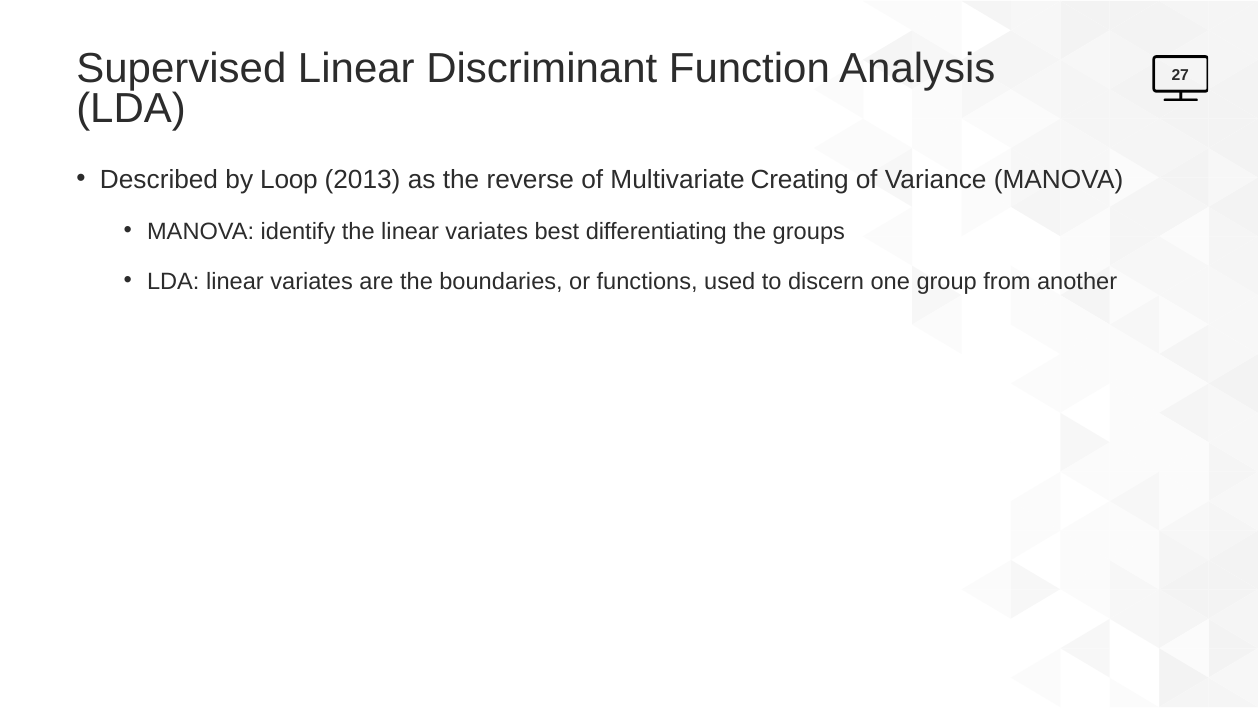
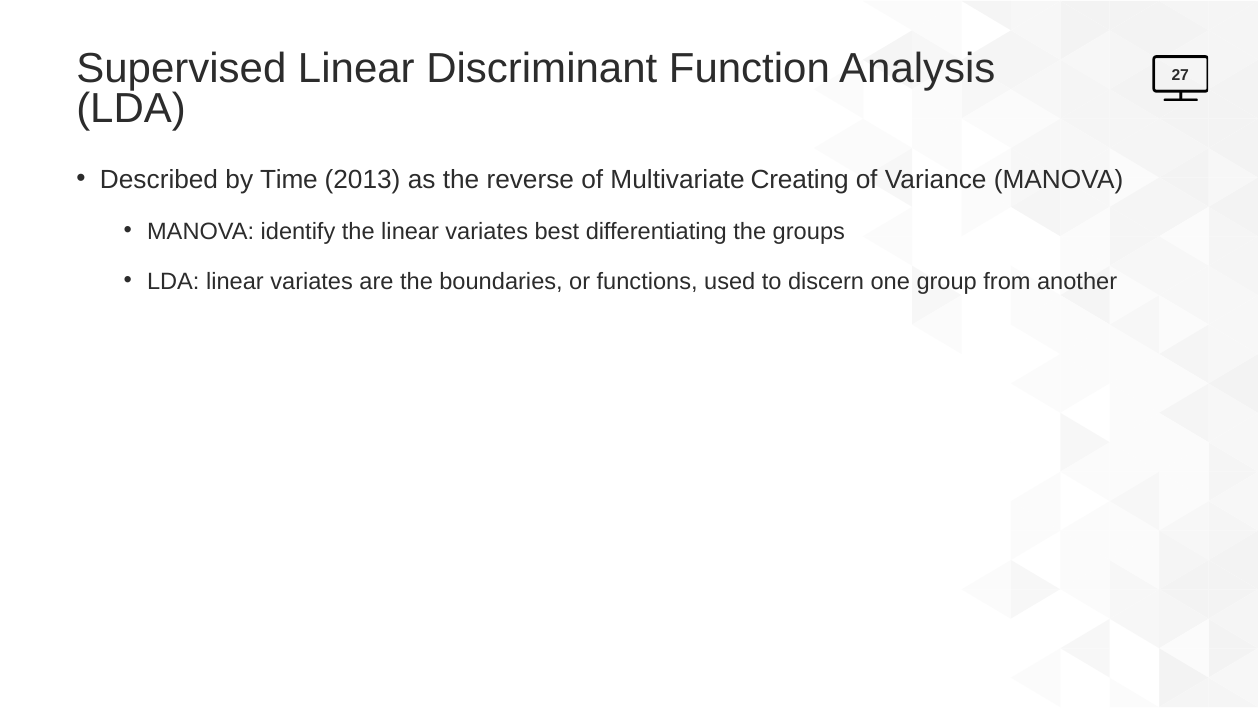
Loop: Loop -> Time
